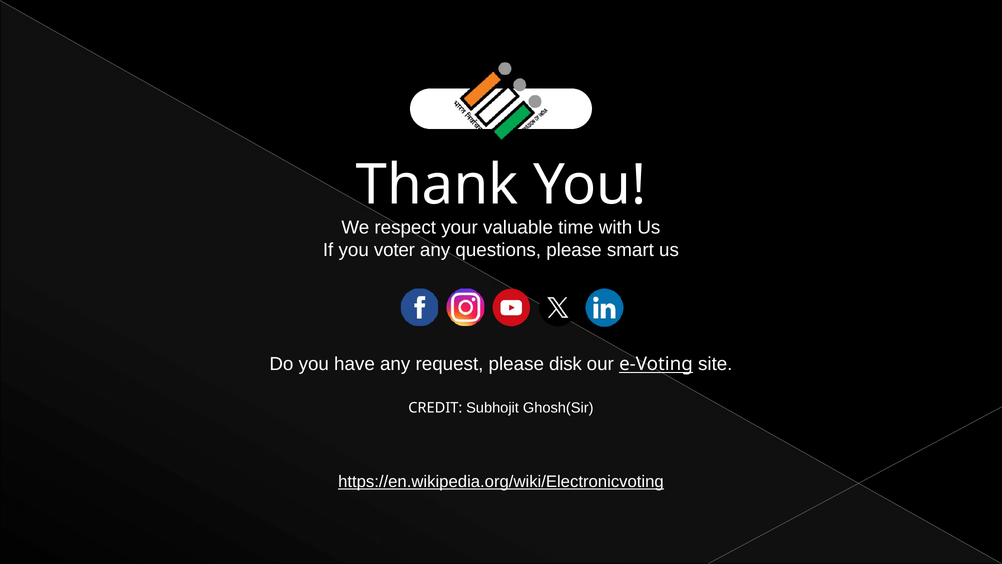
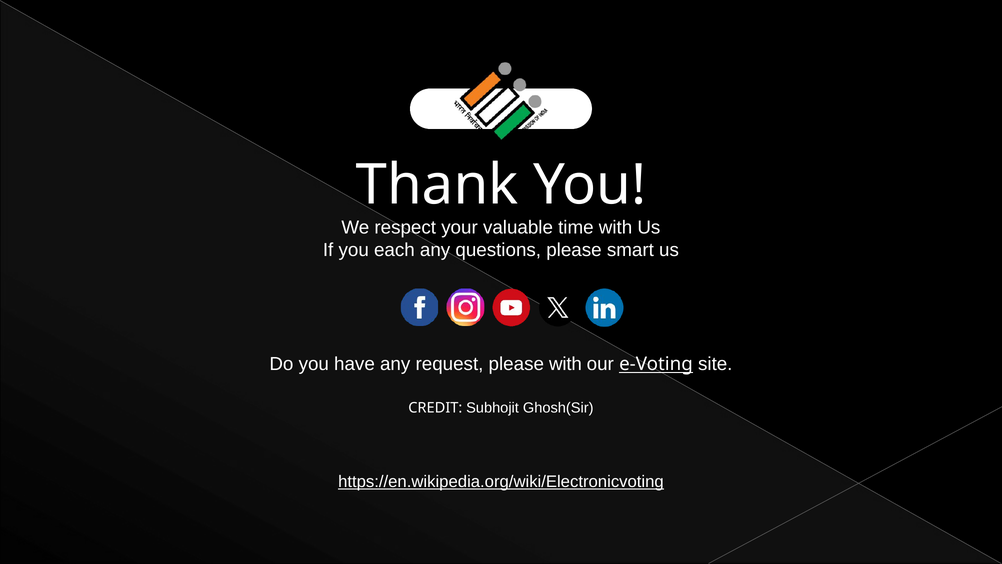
voter: voter -> each
please disk: disk -> with
